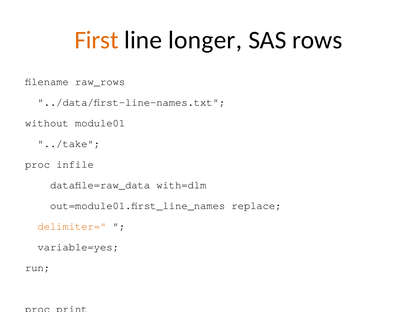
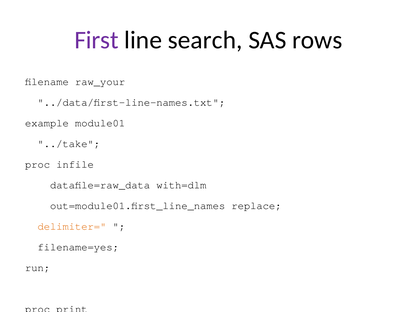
First at (96, 40) colour: orange -> purple
longer: longer -> search
raw_rows: raw_rows -> raw_your
without: without -> example
variable=yes: variable=yes -> filename=yes
